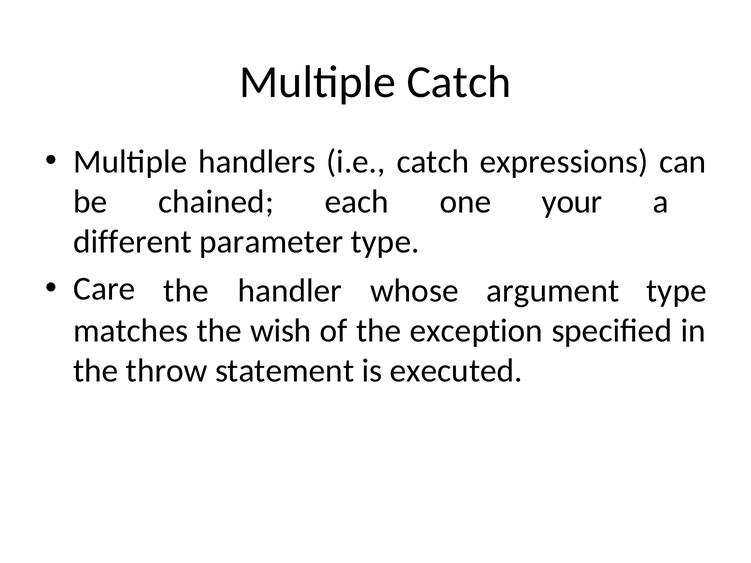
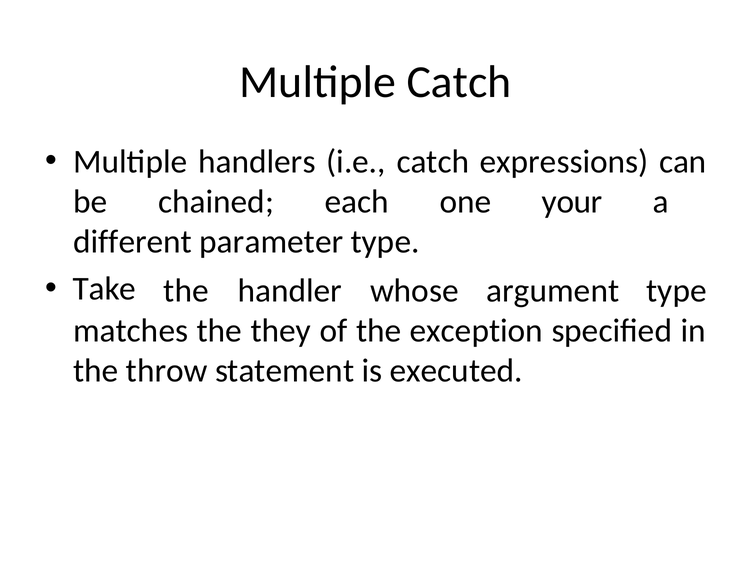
Care: Care -> Take
wish: wish -> they
